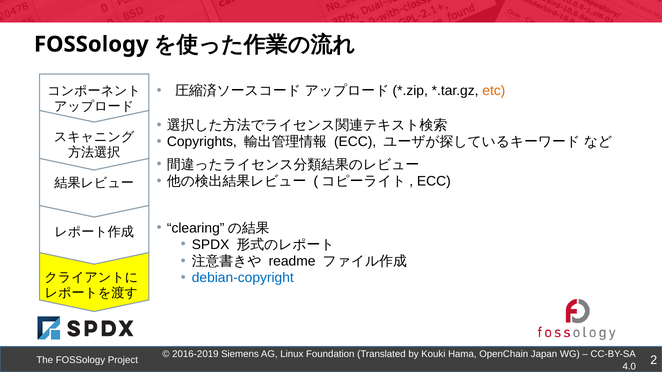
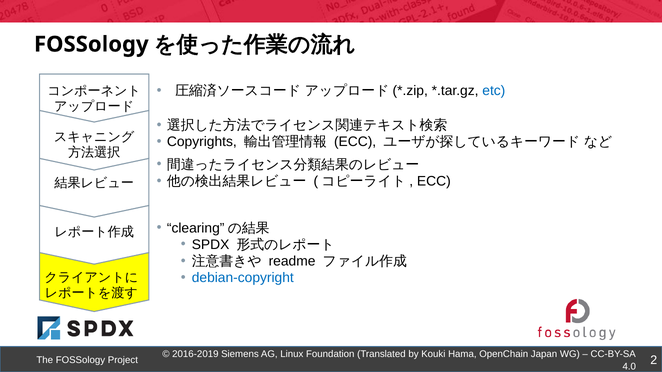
etc colour: orange -> blue
